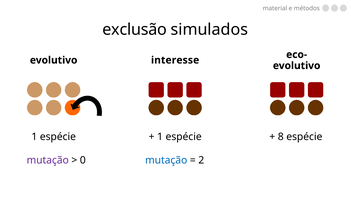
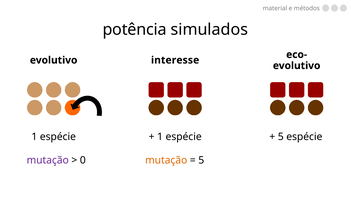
exclusão: exclusão -> potência
8 at (281, 136): 8 -> 5
mutação at (166, 160) colour: blue -> orange
2 at (201, 160): 2 -> 5
